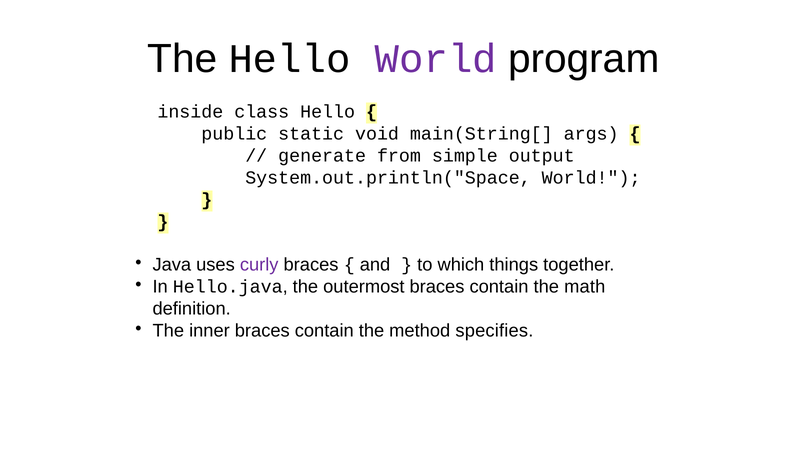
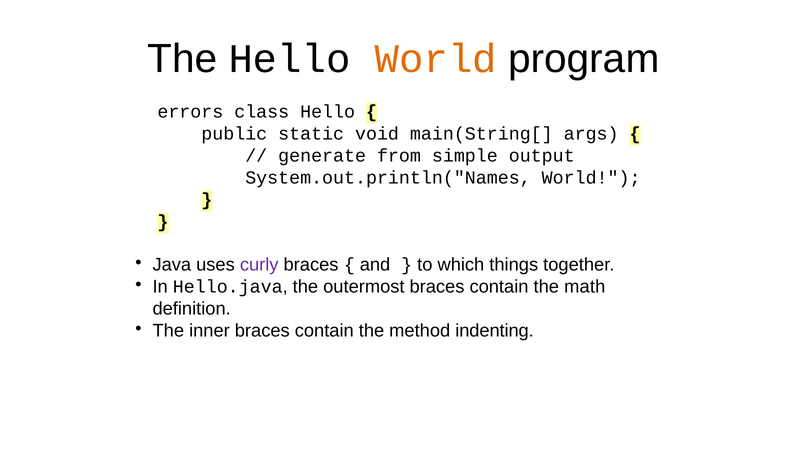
World at (436, 59) colour: purple -> orange
inside: inside -> errors
System.out.println("Space: System.out.println("Space -> System.out.println("Names
specifies: specifies -> indenting
